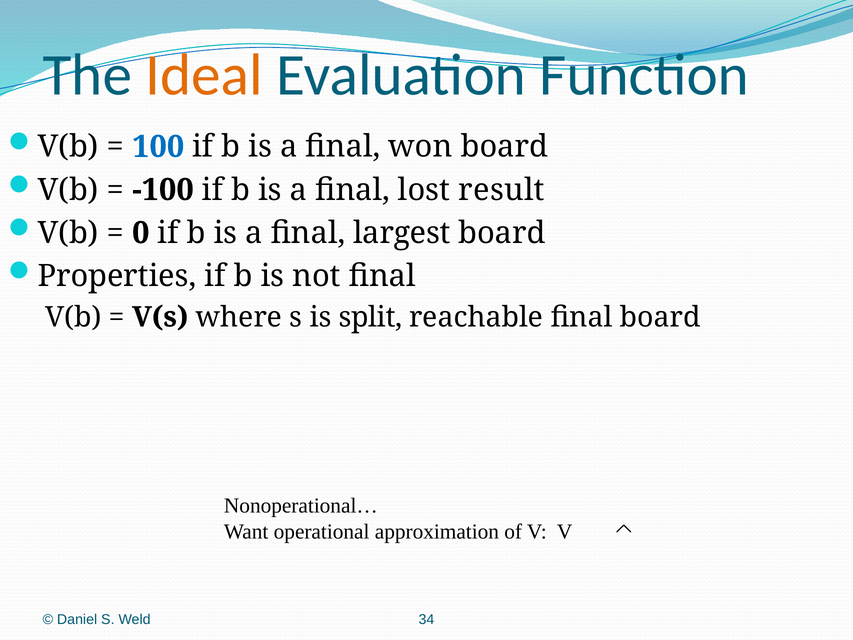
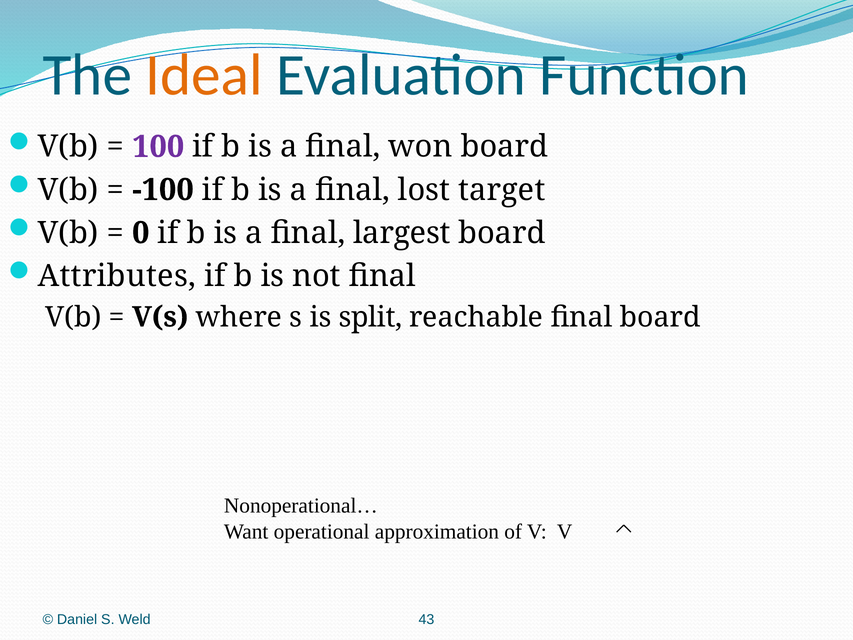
100 colour: blue -> purple
result: result -> target
Properties: Properties -> Attributes
34: 34 -> 43
